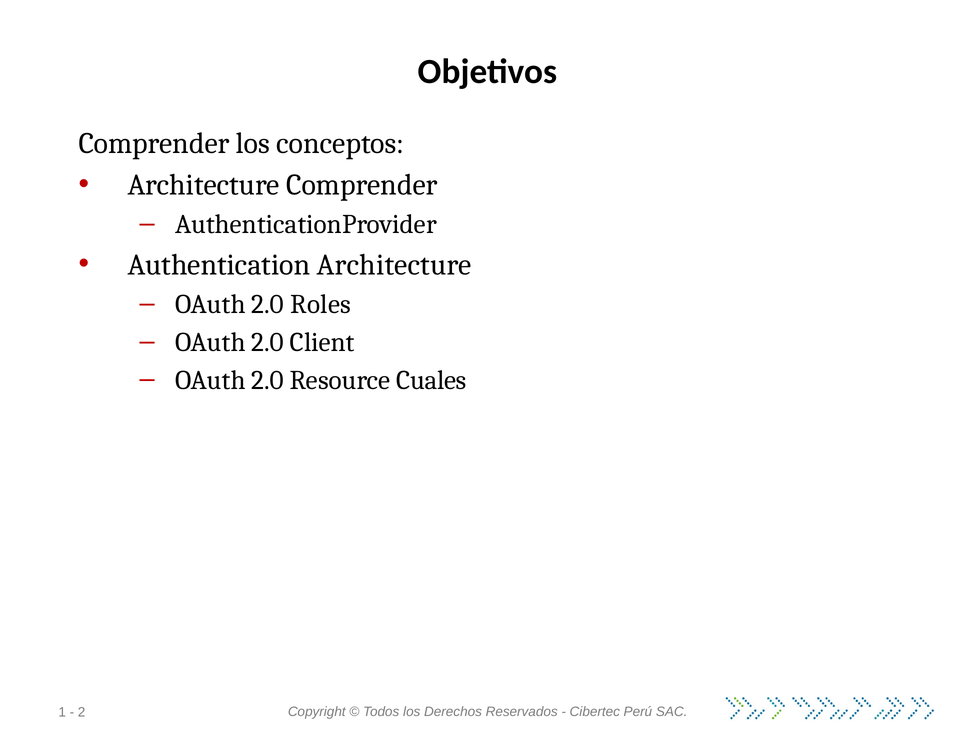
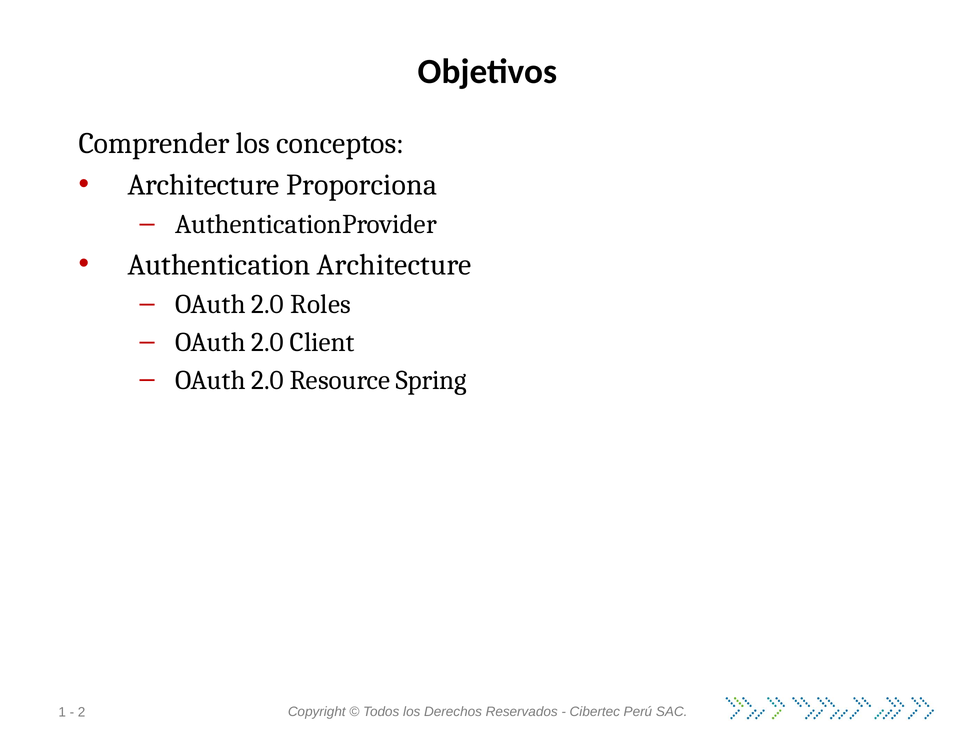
Architecture Comprender: Comprender -> Proporciona
Cuales: Cuales -> Spring
